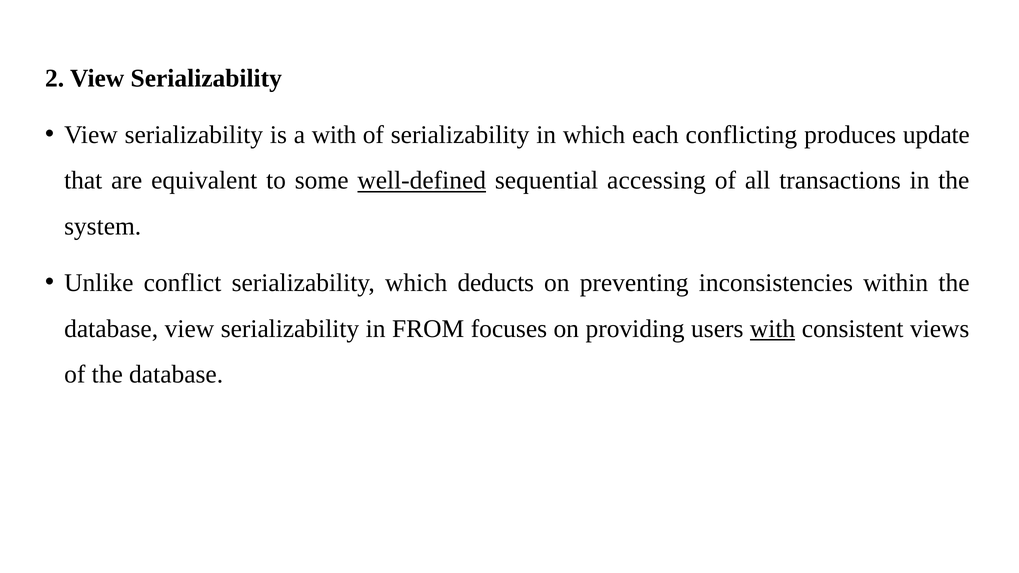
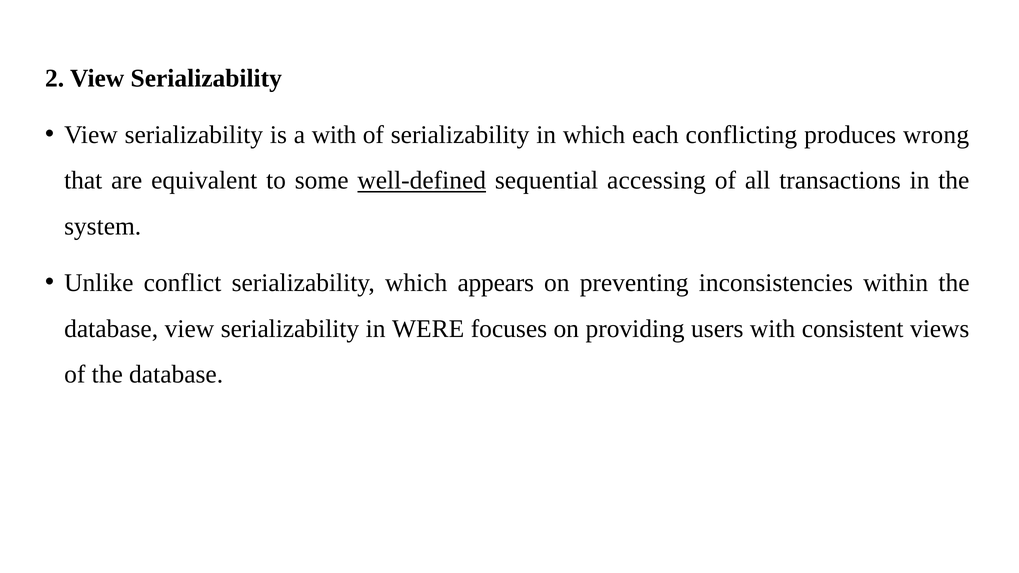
update: update -> wrong
deducts: deducts -> appears
FROM: FROM -> WERE
with at (773, 329) underline: present -> none
